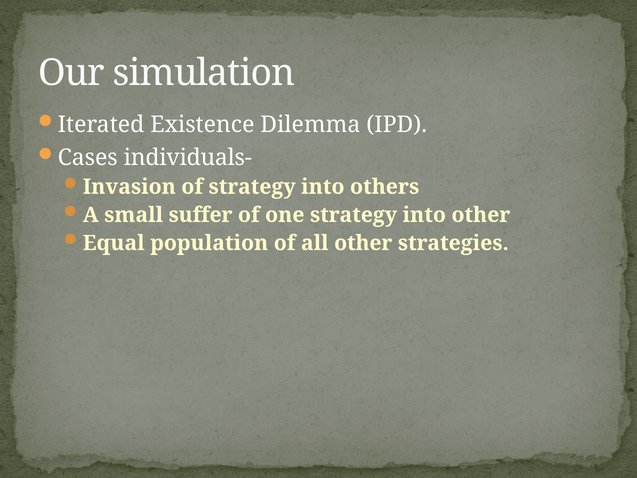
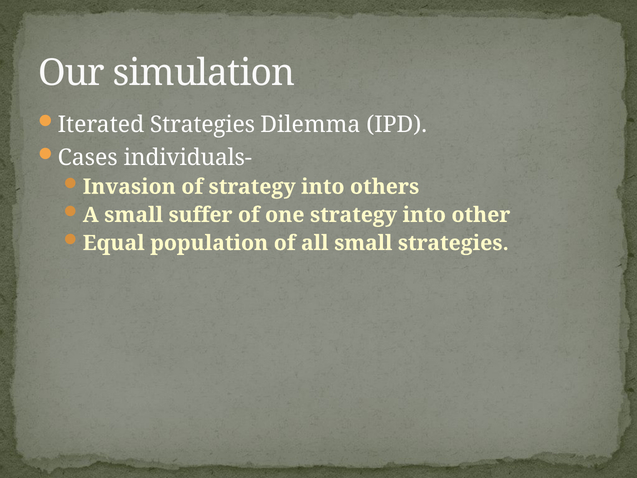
Iterated Existence: Existence -> Strategies
all other: other -> small
